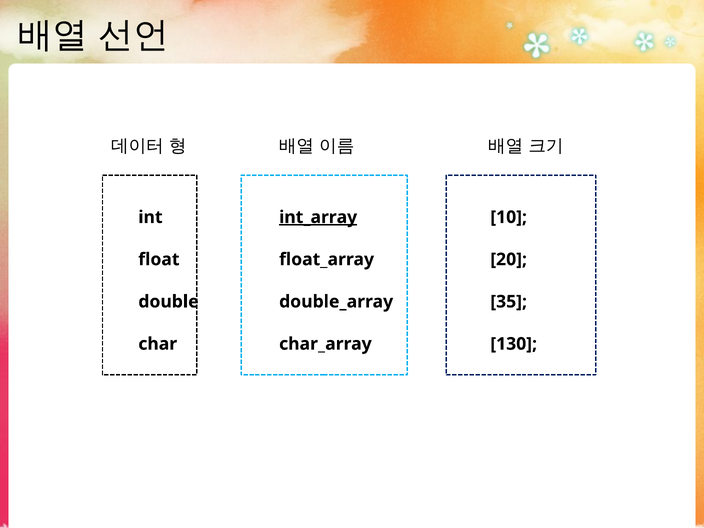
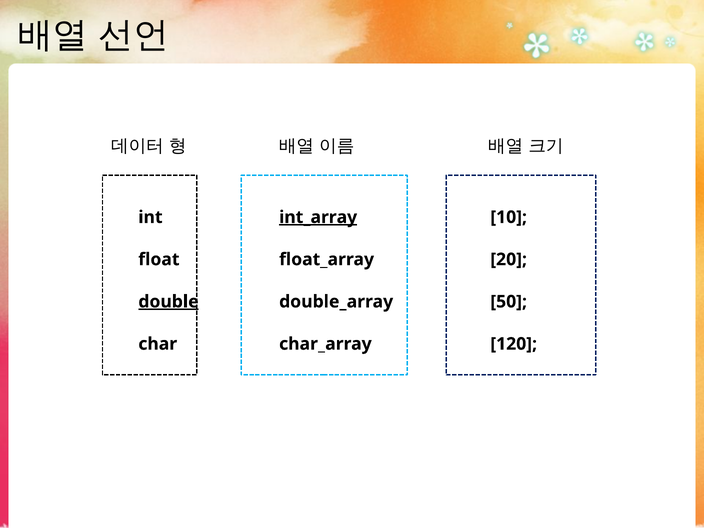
double underline: none -> present
35: 35 -> 50
130: 130 -> 120
